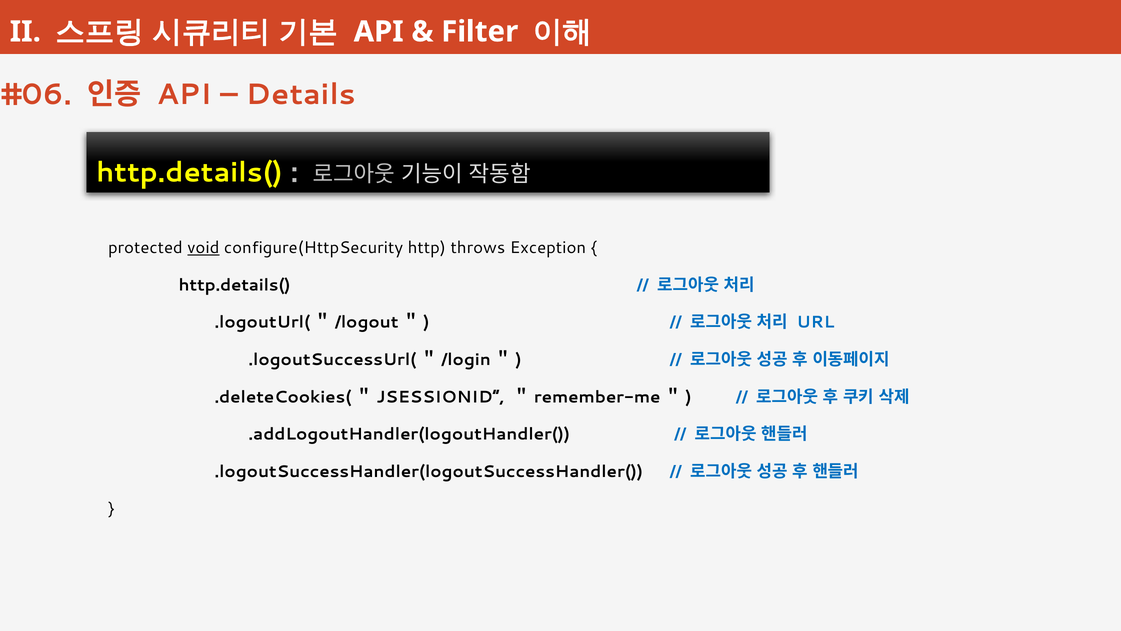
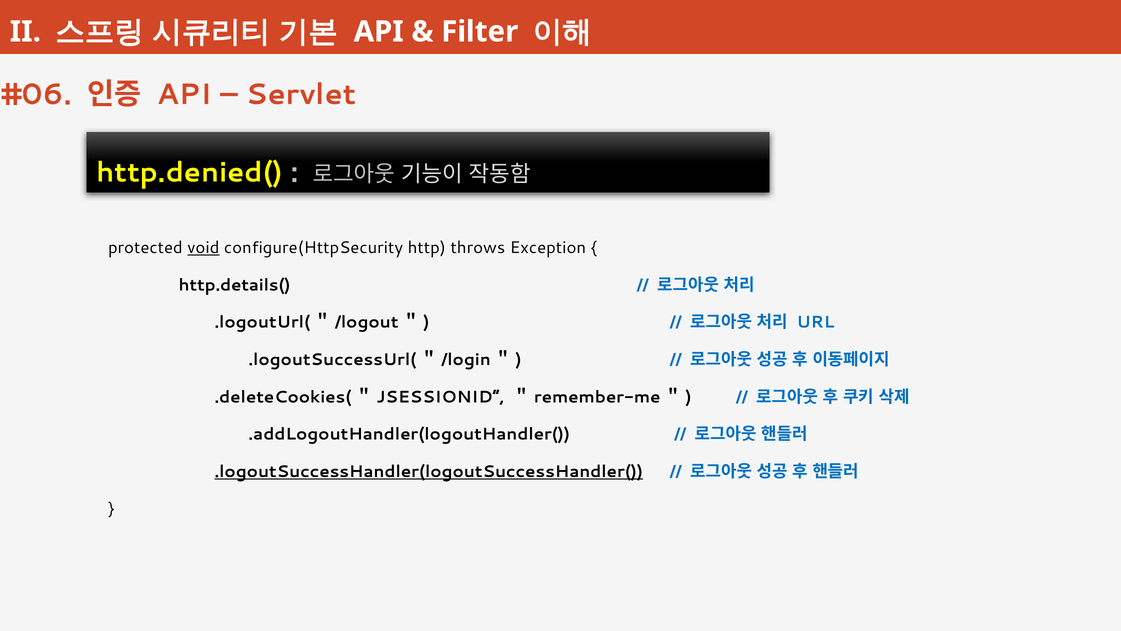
Details: Details -> Servlet
http.details( at (190, 173): http.details( -> http.denied(
.logoutSuccessHandler(logoutSuccessHandler( underline: none -> present
